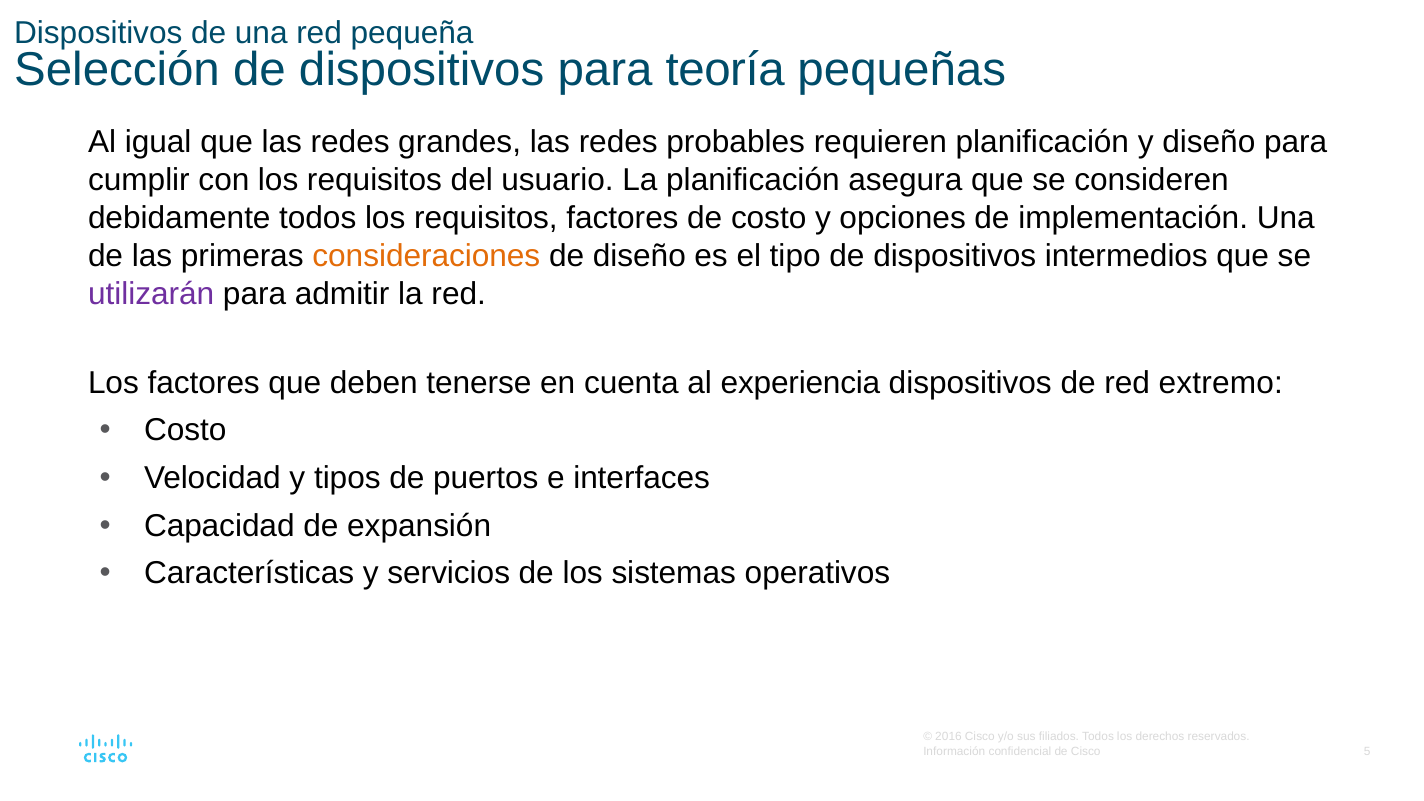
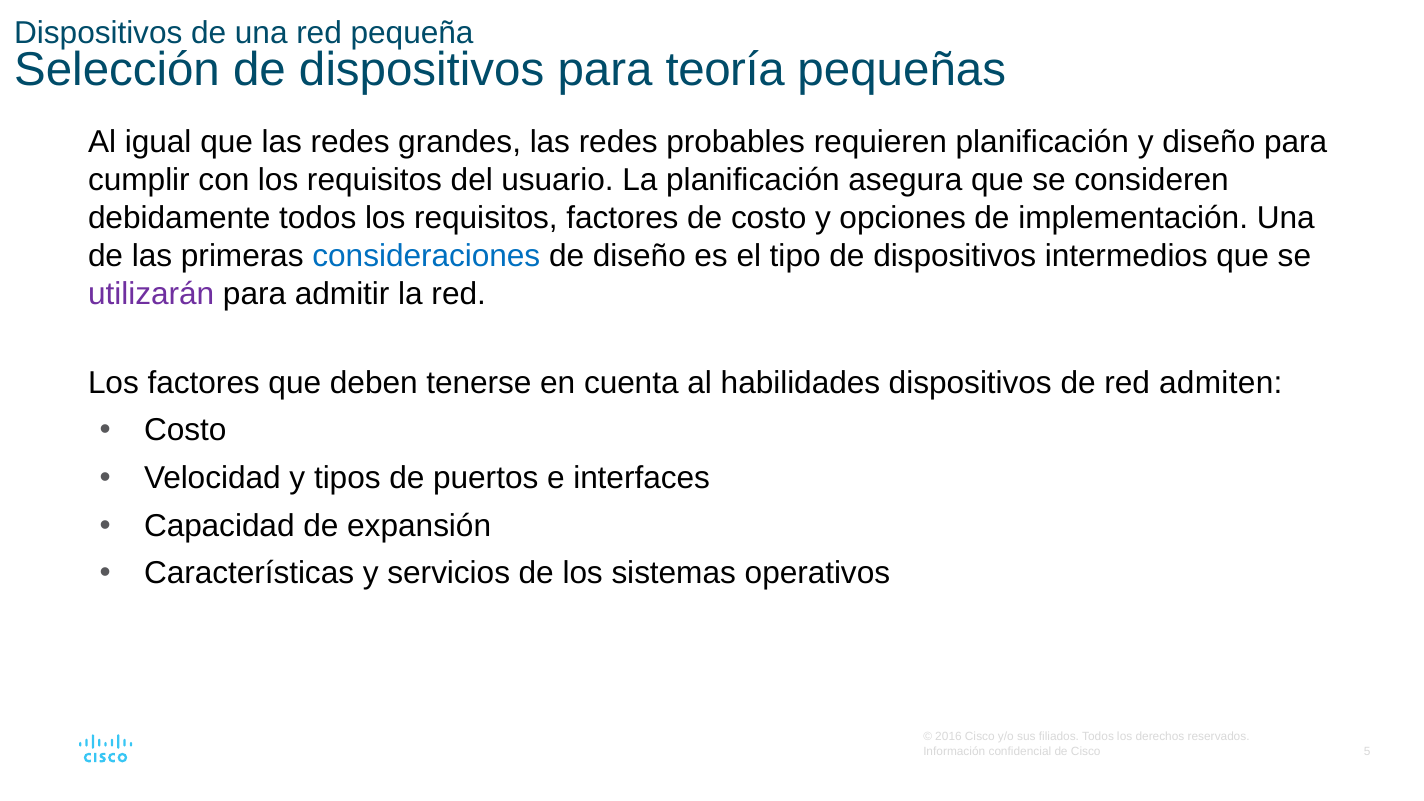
consideraciones colour: orange -> blue
experiencia: experiencia -> habilidades
extremo: extremo -> admiten
